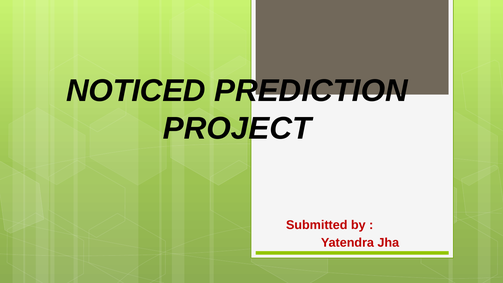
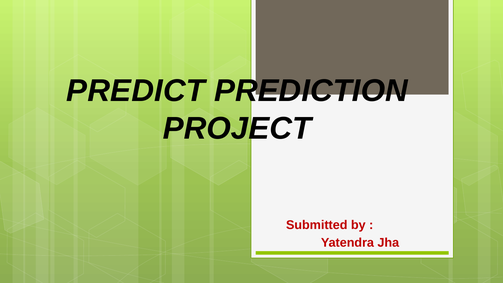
NOTICED: NOTICED -> PREDICT
